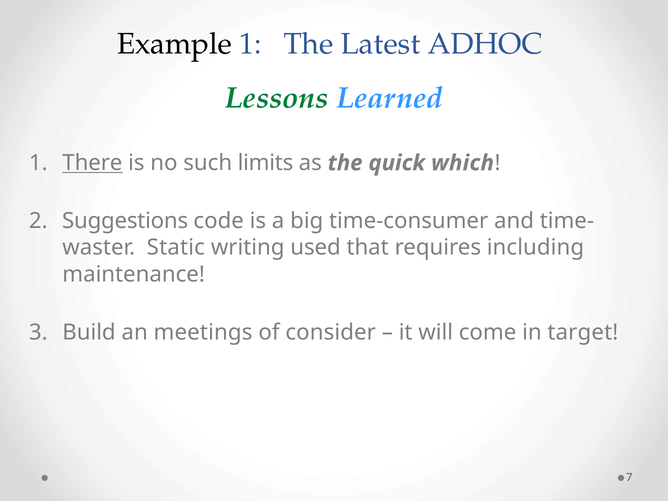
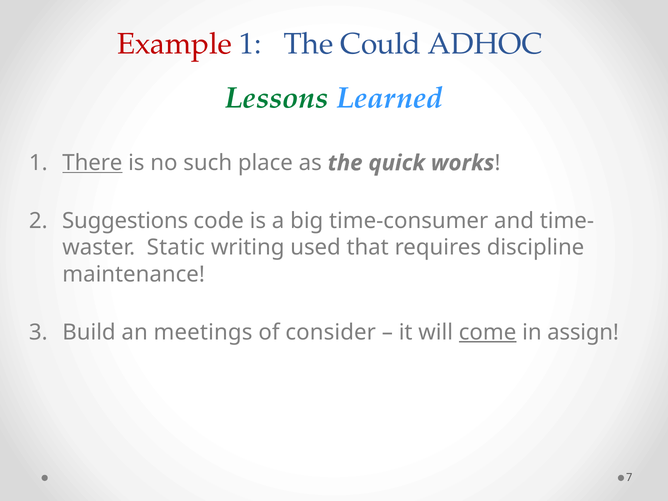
Example colour: black -> red
Latest: Latest -> Could
limits: limits -> place
which: which -> works
including: including -> discipline
come underline: none -> present
target: target -> assign
